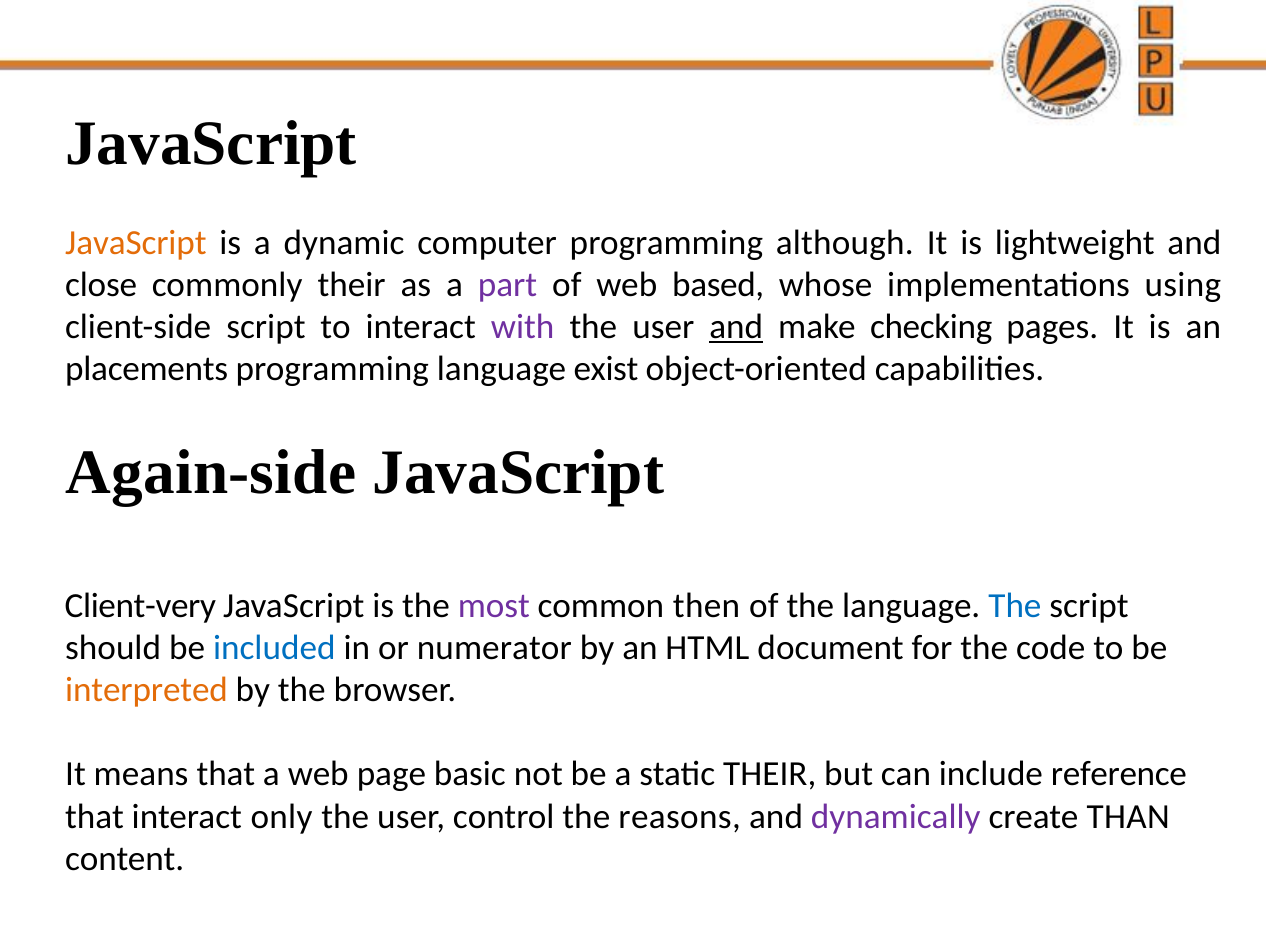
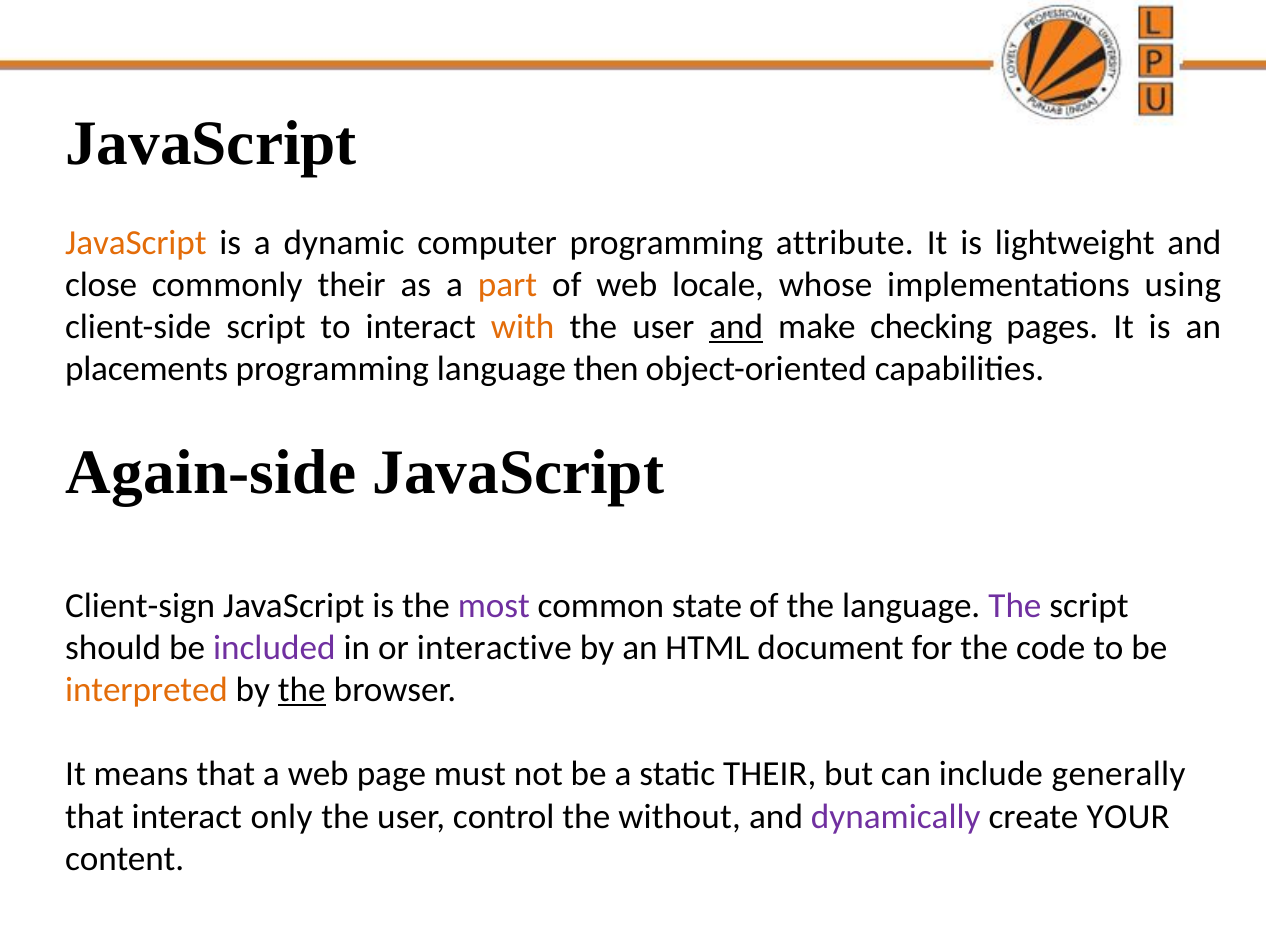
although: although -> attribute
part colour: purple -> orange
based: based -> locale
with colour: purple -> orange
exist: exist -> then
Client-very: Client-very -> Client-sign
then: then -> state
The at (1015, 606) colour: blue -> purple
included colour: blue -> purple
numerator: numerator -> interactive
the at (302, 690) underline: none -> present
basic: basic -> must
reference: reference -> generally
reasons: reasons -> without
THAN: THAN -> YOUR
